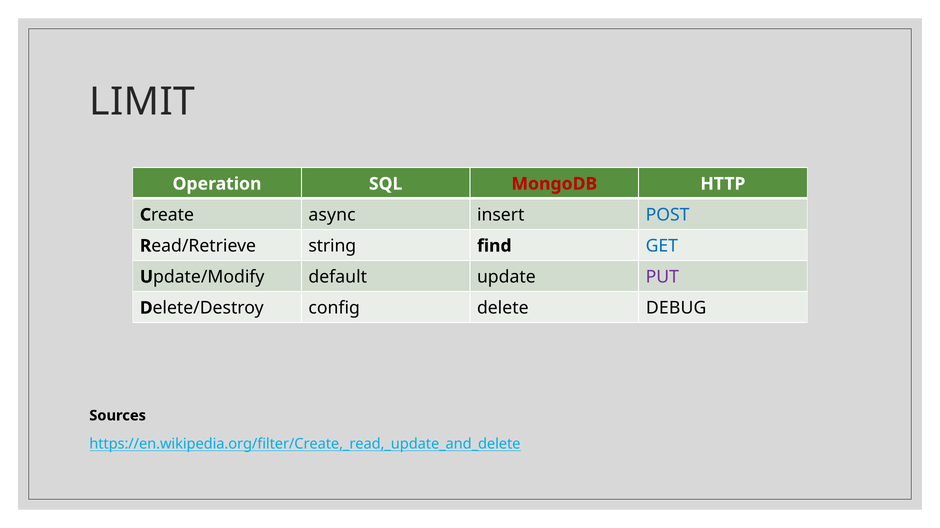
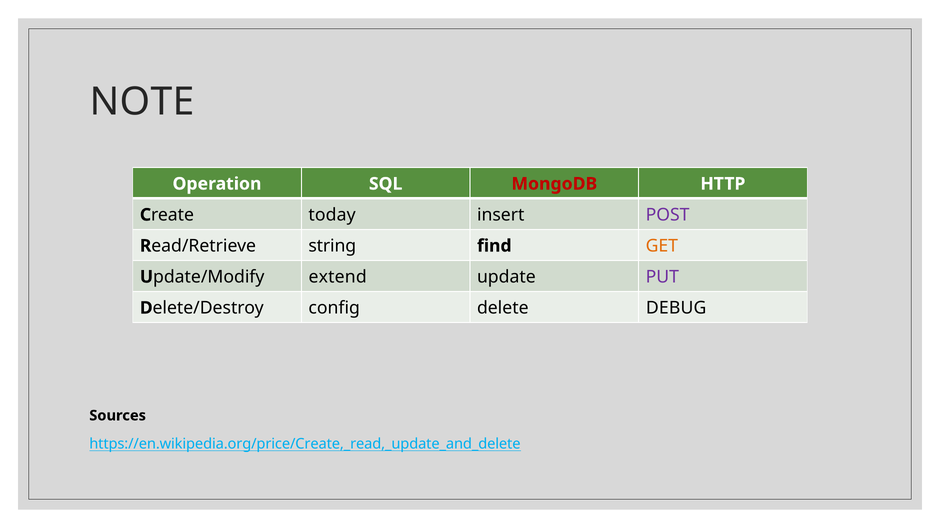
LIMIT: LIMIT -> NOTE
async: async -> today
POST colour: blue -> purple
GET colour: blue -> orange
default: default -> extend
https://en.wikipedia.org/filter/Create,_read,_update_and_delete: https://en.wikipedia.org/filter/Create,_read,_update_and_delete -> https://en.wikipedia.org/price/Create,_read,_update_and_delete
